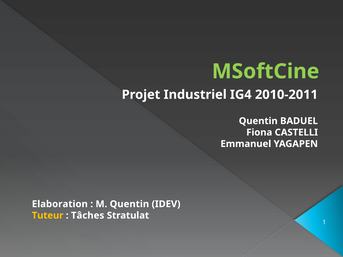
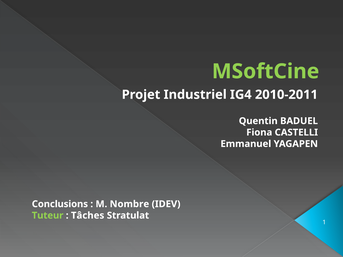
Elaboration: Elaboration -> Conclusions
M Quentin: Quentin -> Nombre
Tuteur colour: yellow -> light green
